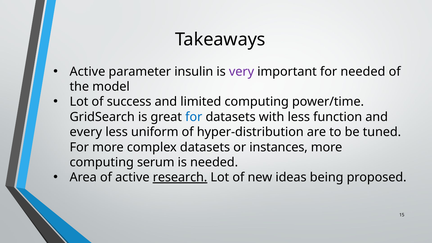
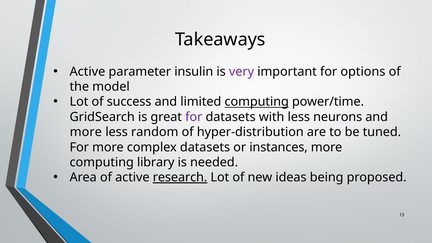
for needed: needed -> options
computing at (257, 102) underline: none -> present
for at (194, 117) colour: blue -> purple
function: function -> neurons
every at (86, 132): every -> more
uniform: uniform -> random
serum: serum -> library
